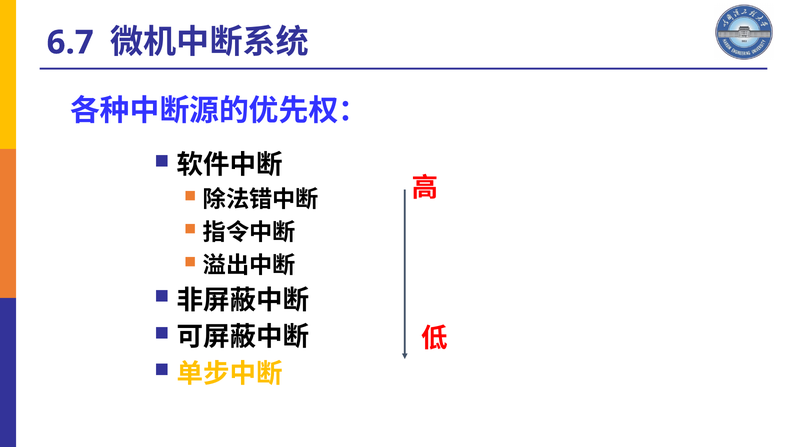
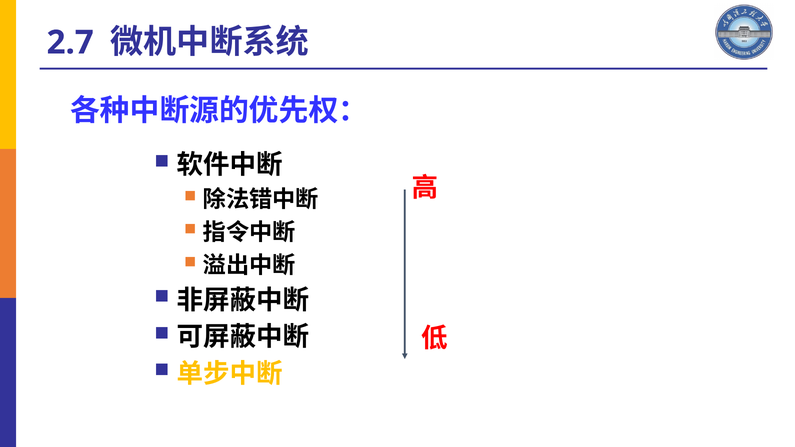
6.7: 6.7 -> 2.7
